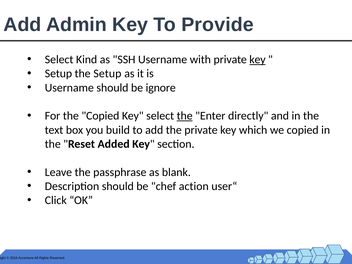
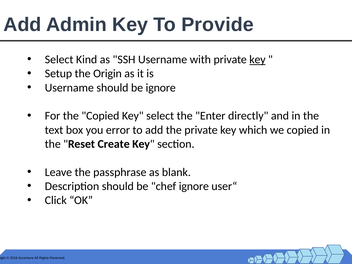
the Setup: Setup -> Origin
the at (185, 116) underline: present -> none
build: build -> error
Added: Added -> Create
chef action: action -> ignore
